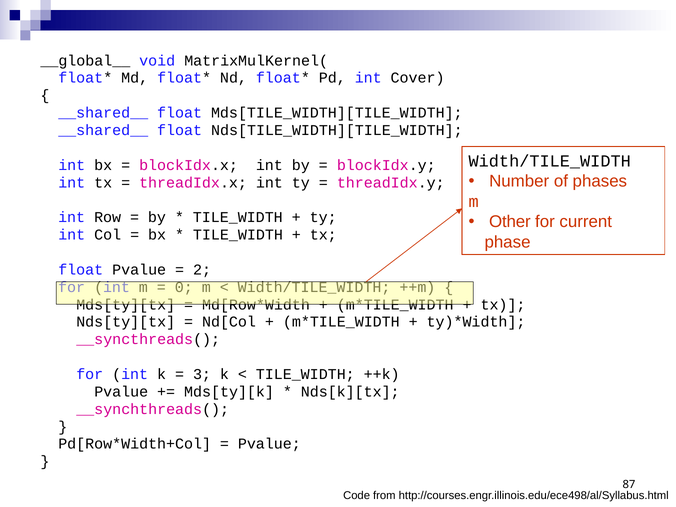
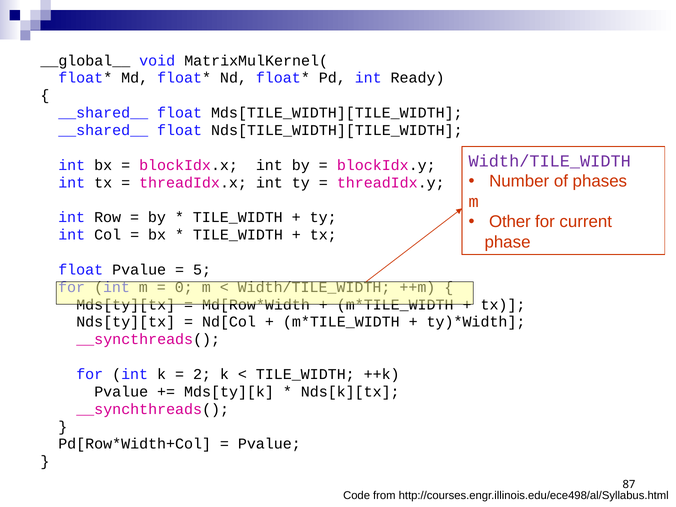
Cover: Cover -> Ready
Width/TILE_WIDTH at (550, 161) colour: black -> purple
2: 2 -> 5
3: 3 -> 2
